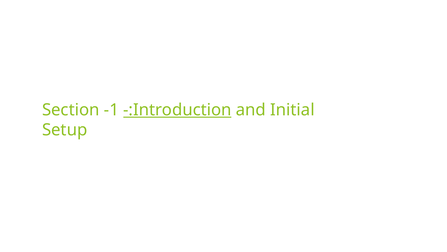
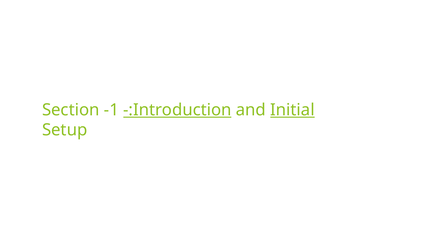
Initial underline: none -> present
